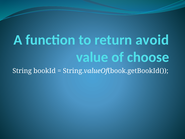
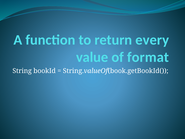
avoid: avoid -> every
choose: choose -> format
